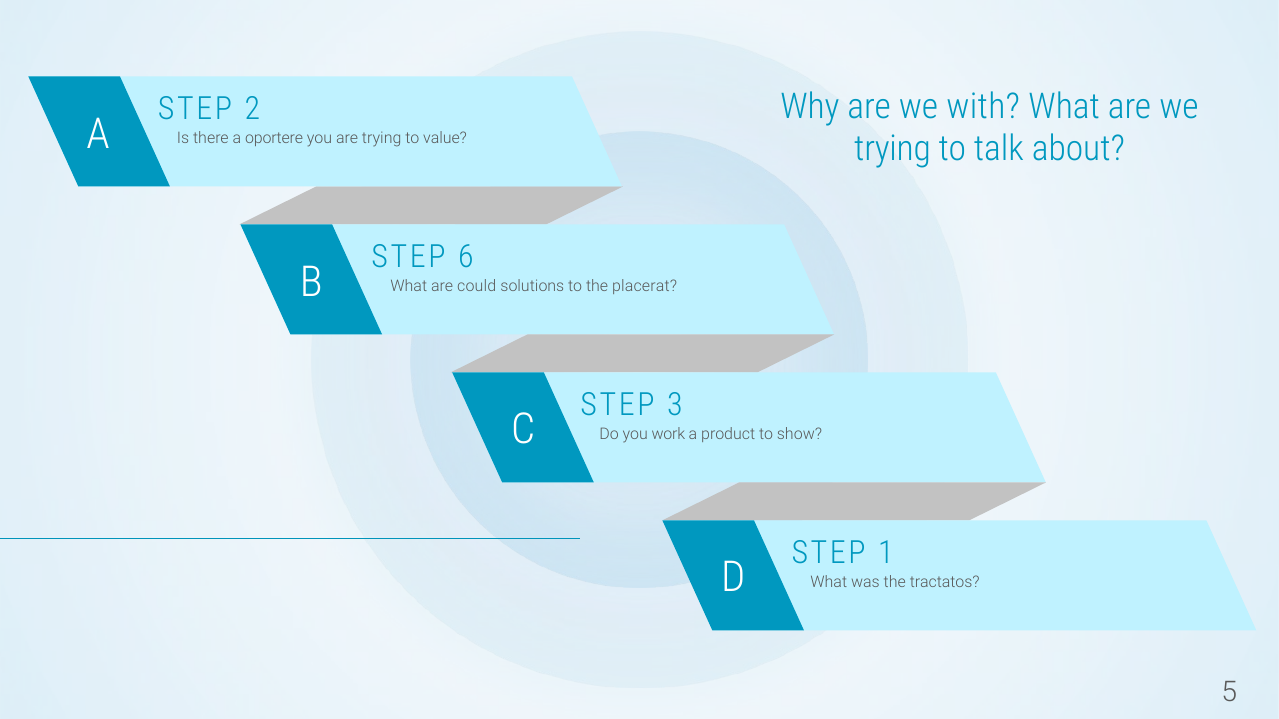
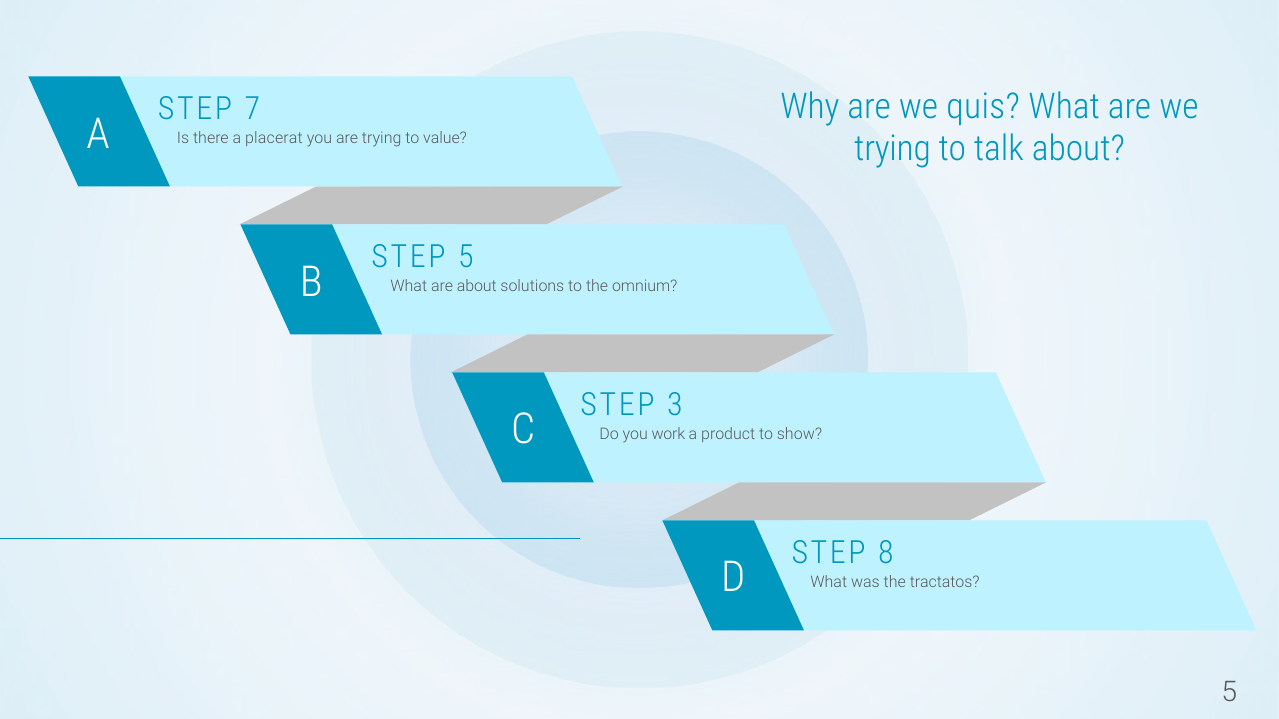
with: with -> quis
2: 2 -> 7
oportere: oportere -> placerat
STEP 6: 6 -> 5
are could: could -> about
placerat: placerat -> omnium
1: 1 -> 8
